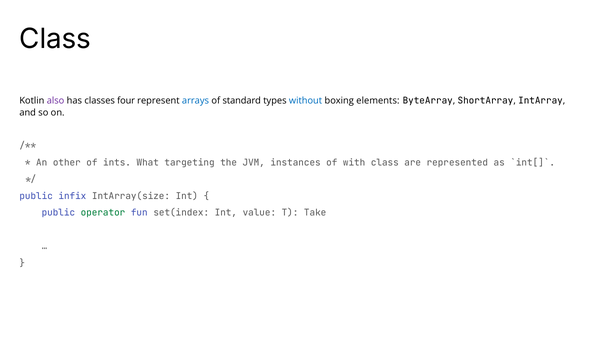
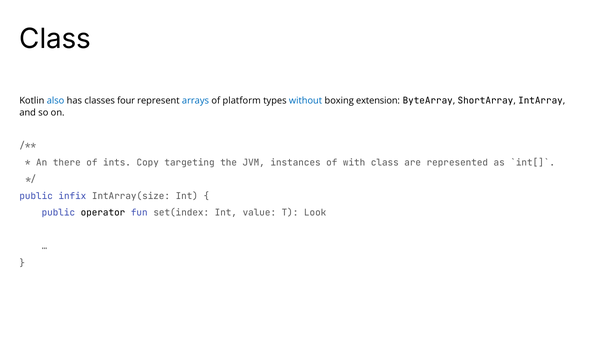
also colour: purple -> blue
standard: standard -> platform
elements: elements -> extension
other: other -> there
What: What -> Copy
operator colour: green -> black
Take: Take -> Look
